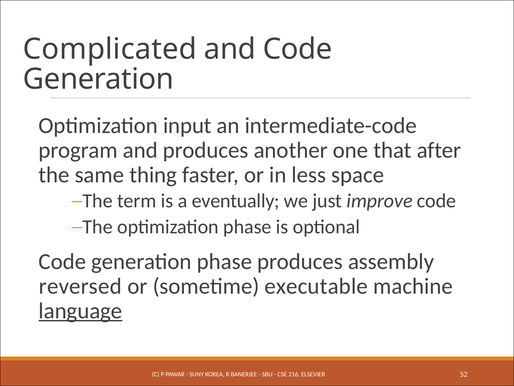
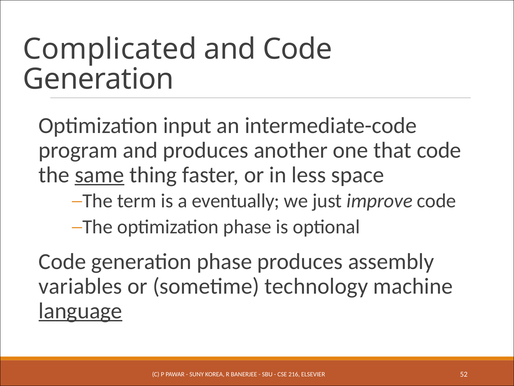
that after: after -> code
same underline: none -> present
reversed: reversed -> variables
executable: executable -> technology
